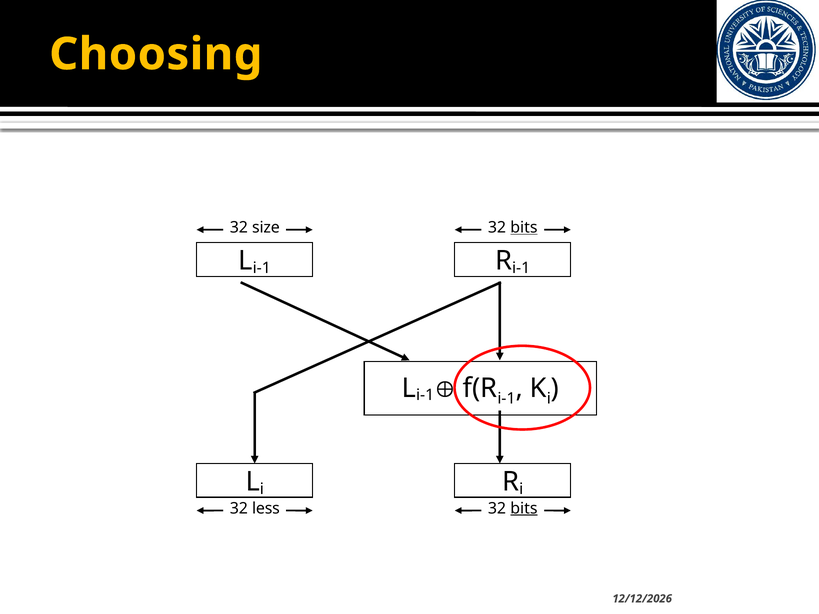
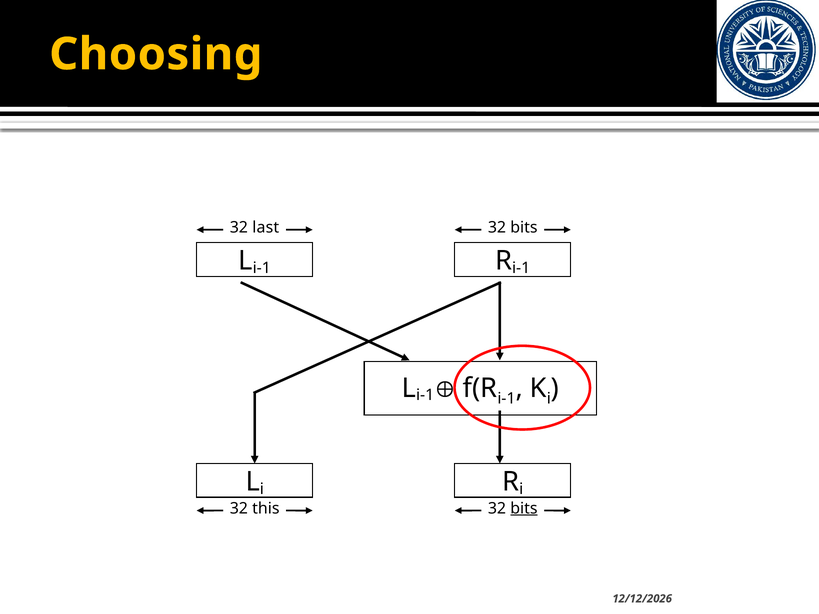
size: size -> last
bits at (524, 228) underline: present -> none
less: less -> this
